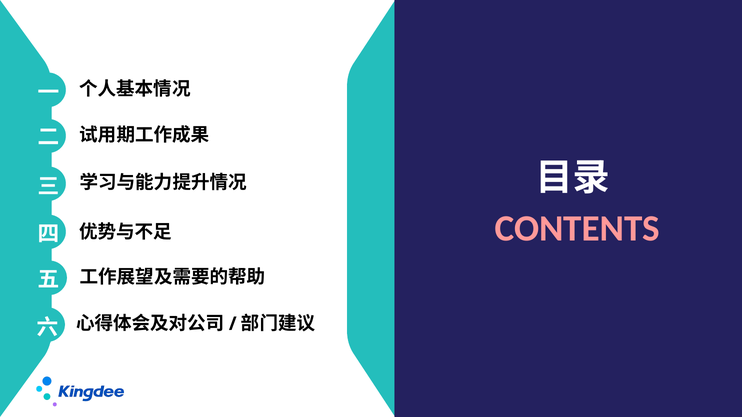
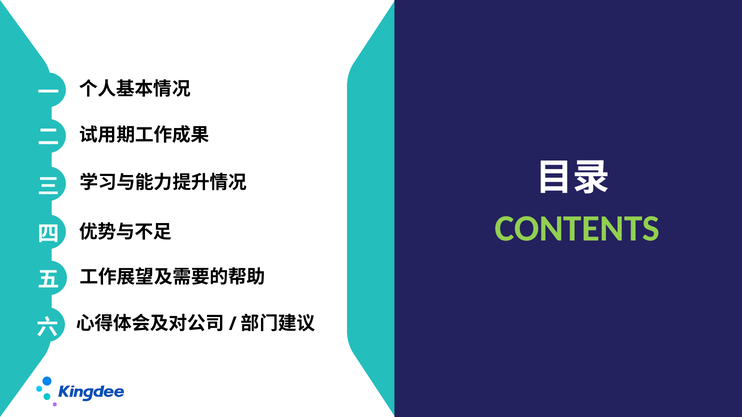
CONTENTS colour: pink -> light green
